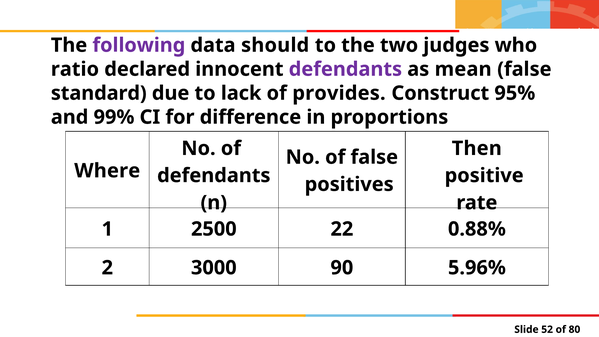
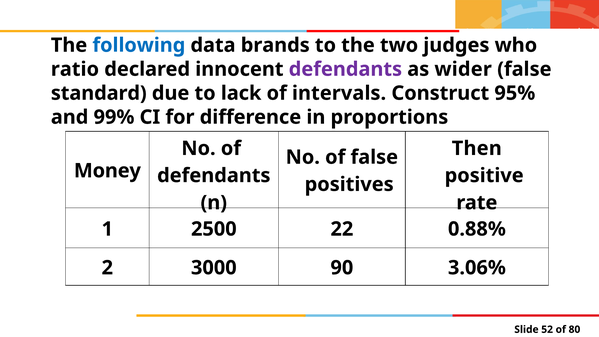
following colour: purple -> blue
should: should -> brands
mean: mean -> wider
provides: provides -> intervals
Where: Where -> Money
5.96%: 5.96% -> 3.06%
